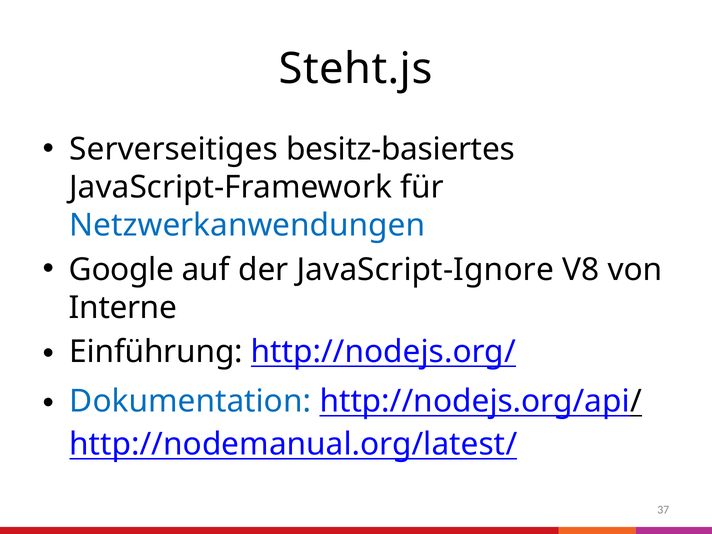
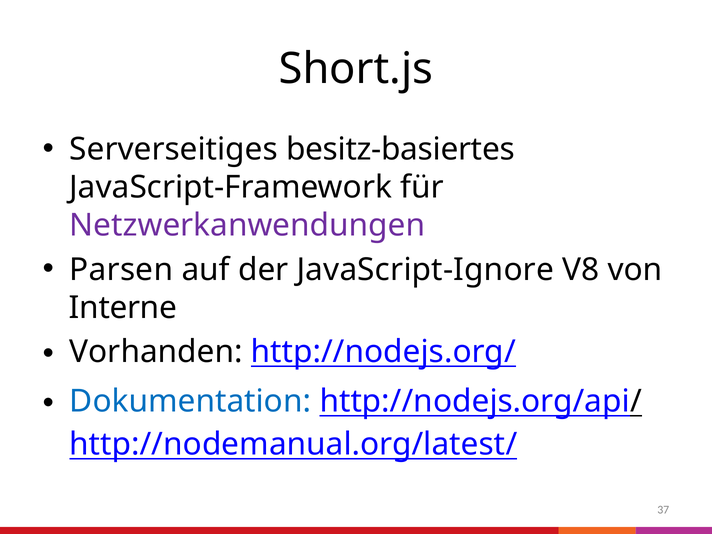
Steht.js: Steht.js -> Short.js
Netzwerkanwendungen colour: blue -> purple
Google: Google -> Parsen
Einführung: Einführung -> Vorhanden
